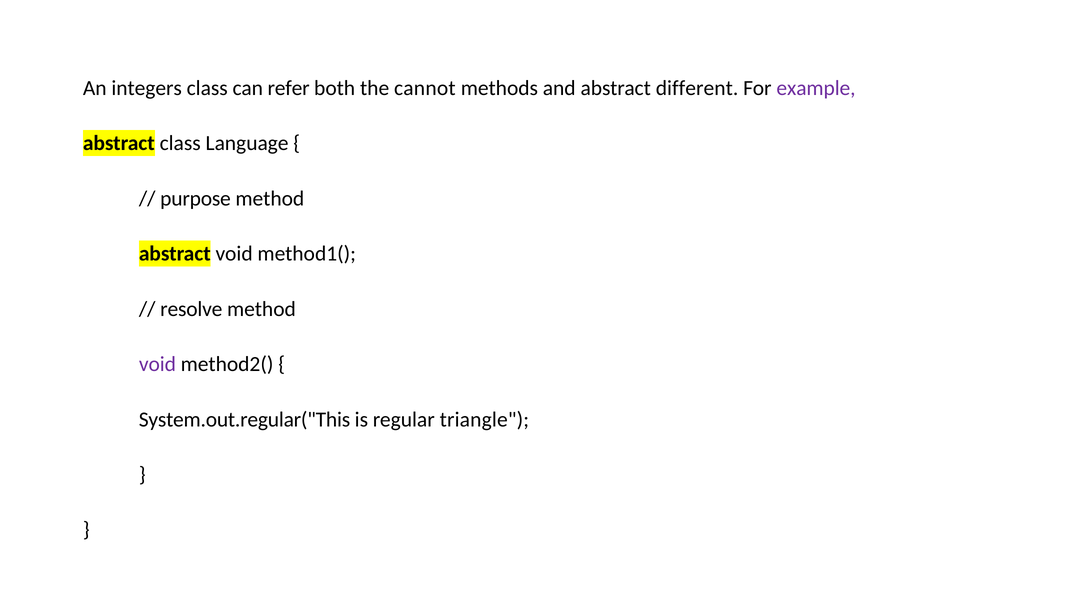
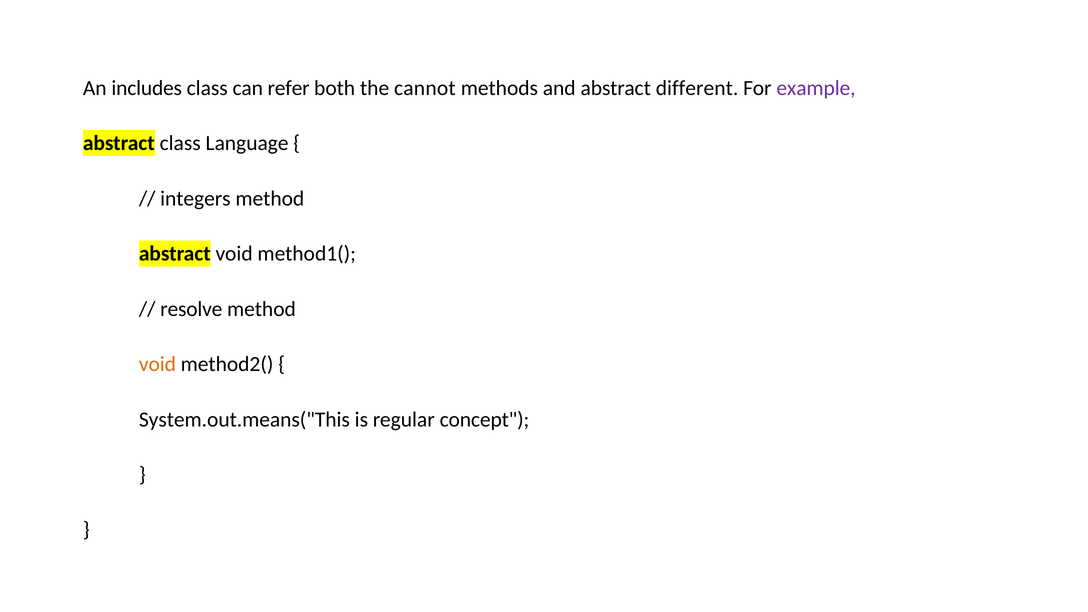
integers: integers -> includes
purpose: purpose -> integers
void at (157, 364) colour: purple -> orange
System.out.regular("This: System.out.regular("This -> System.out.means("This
triangle: triangle -> concept
